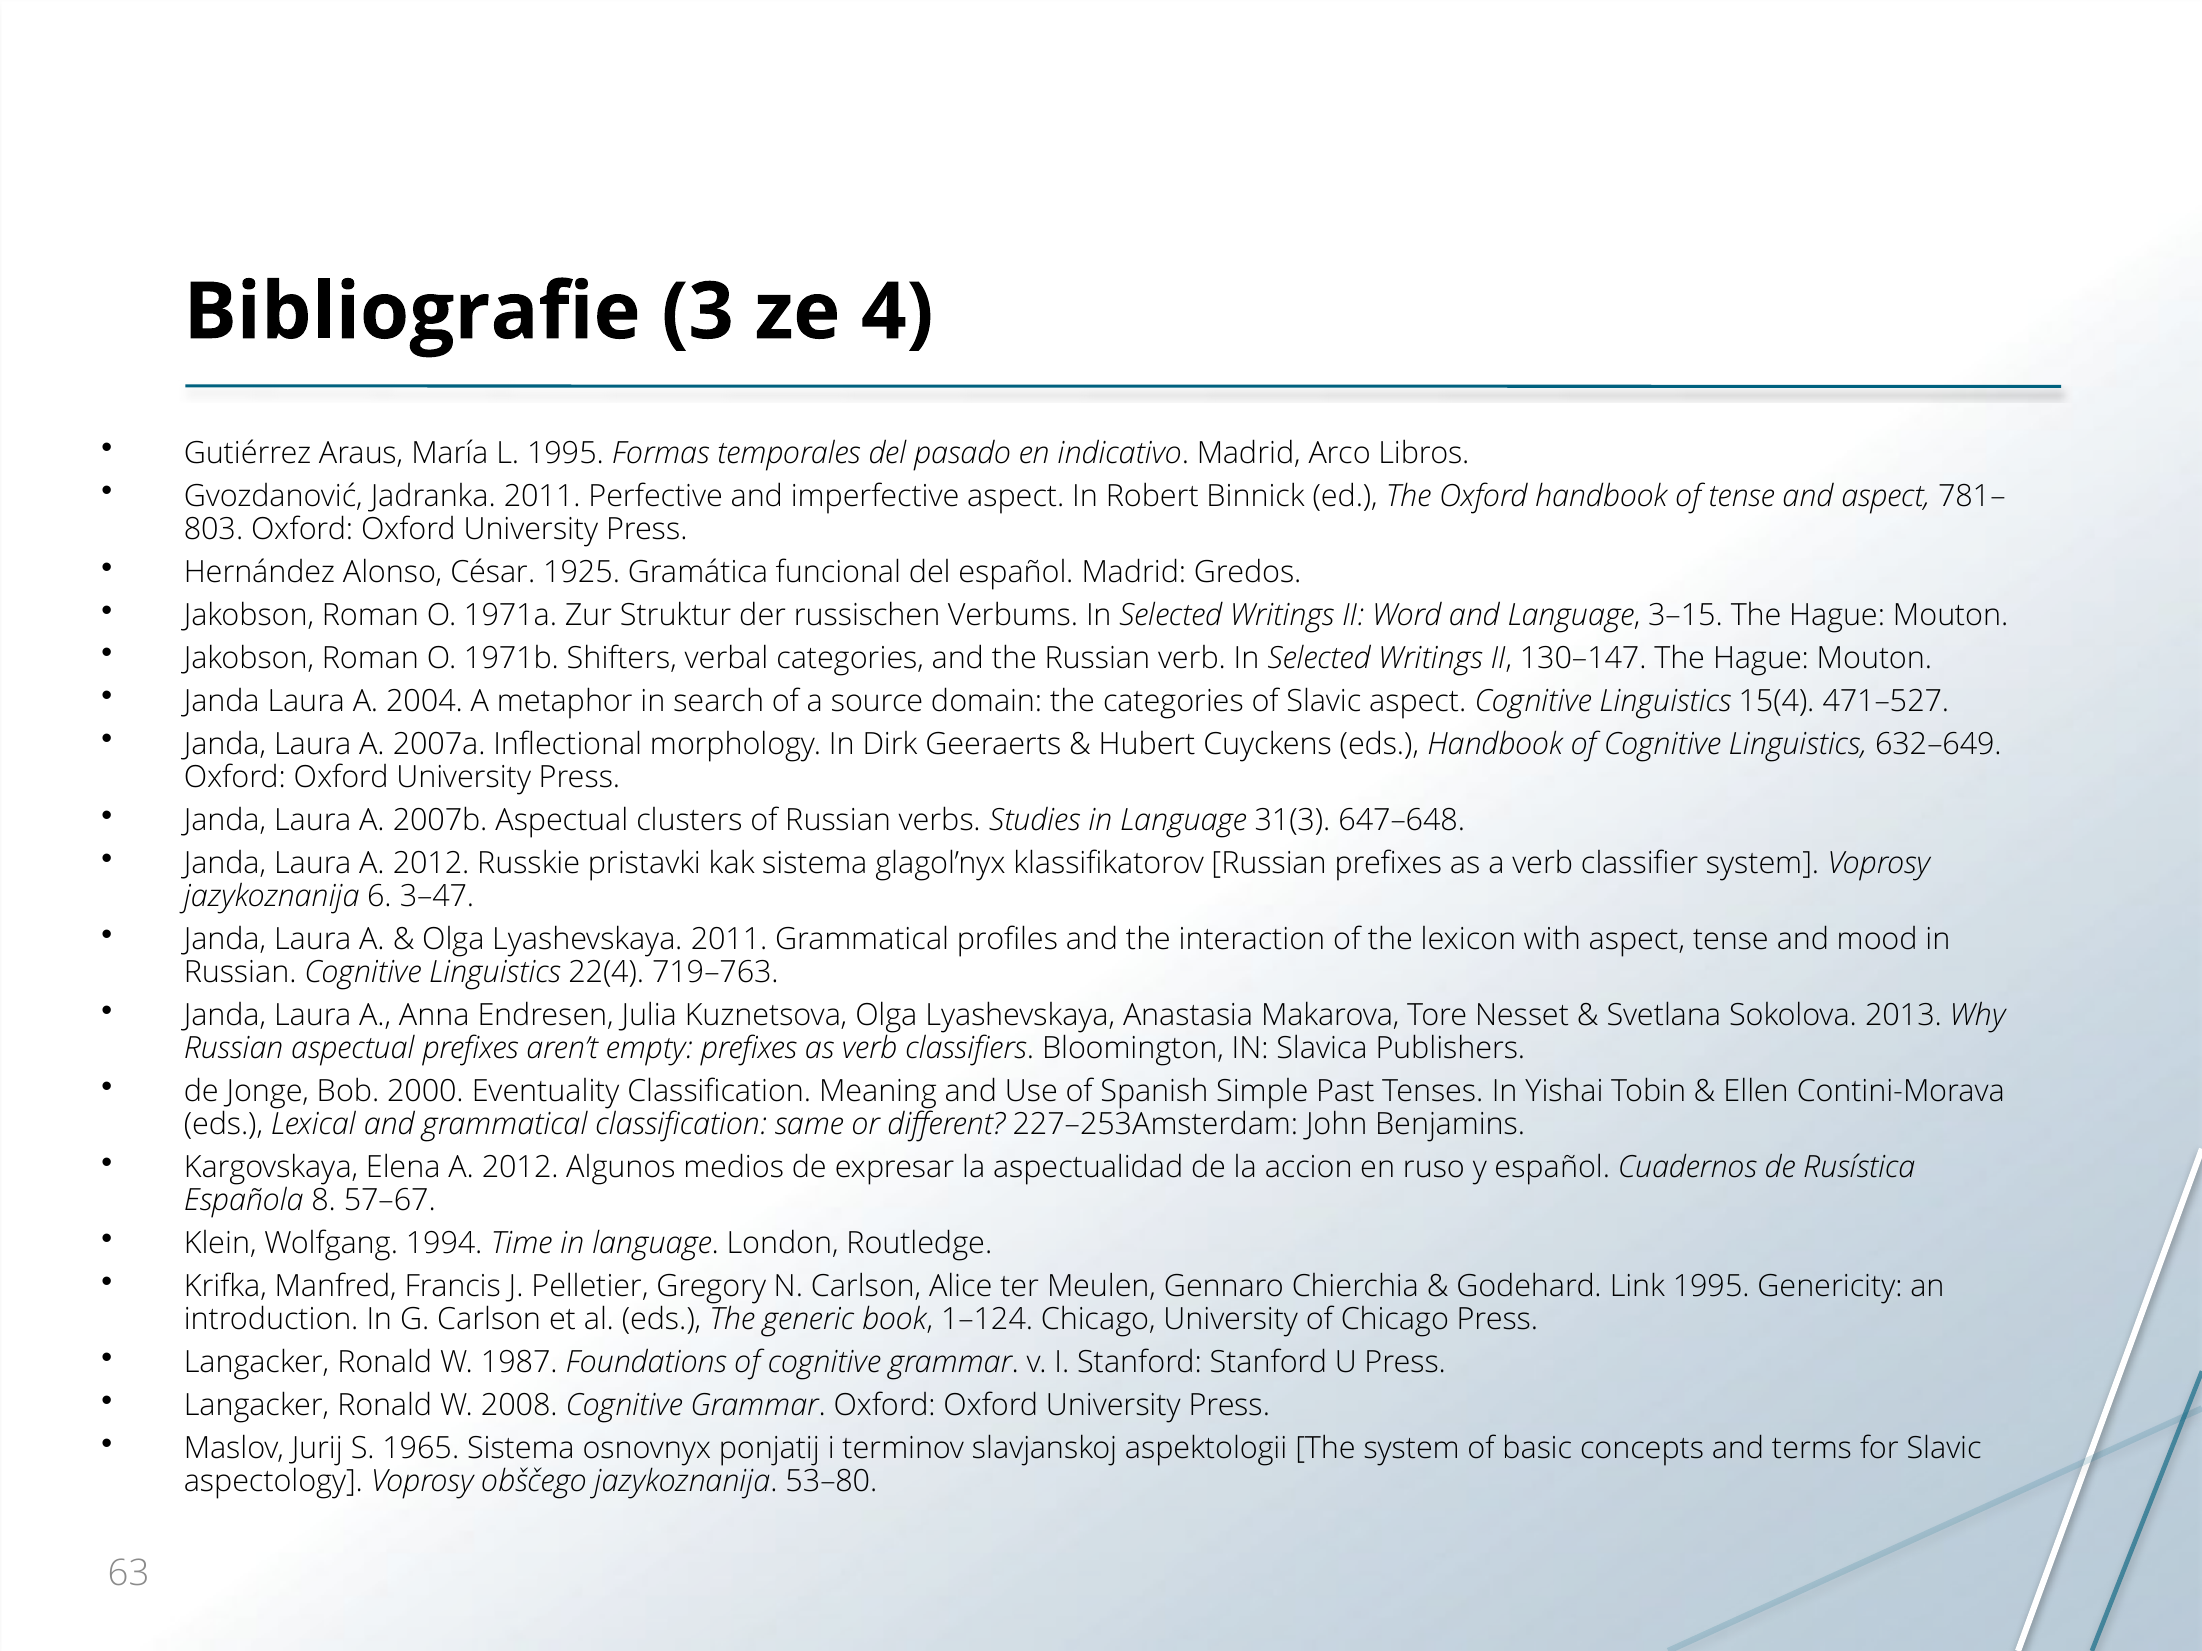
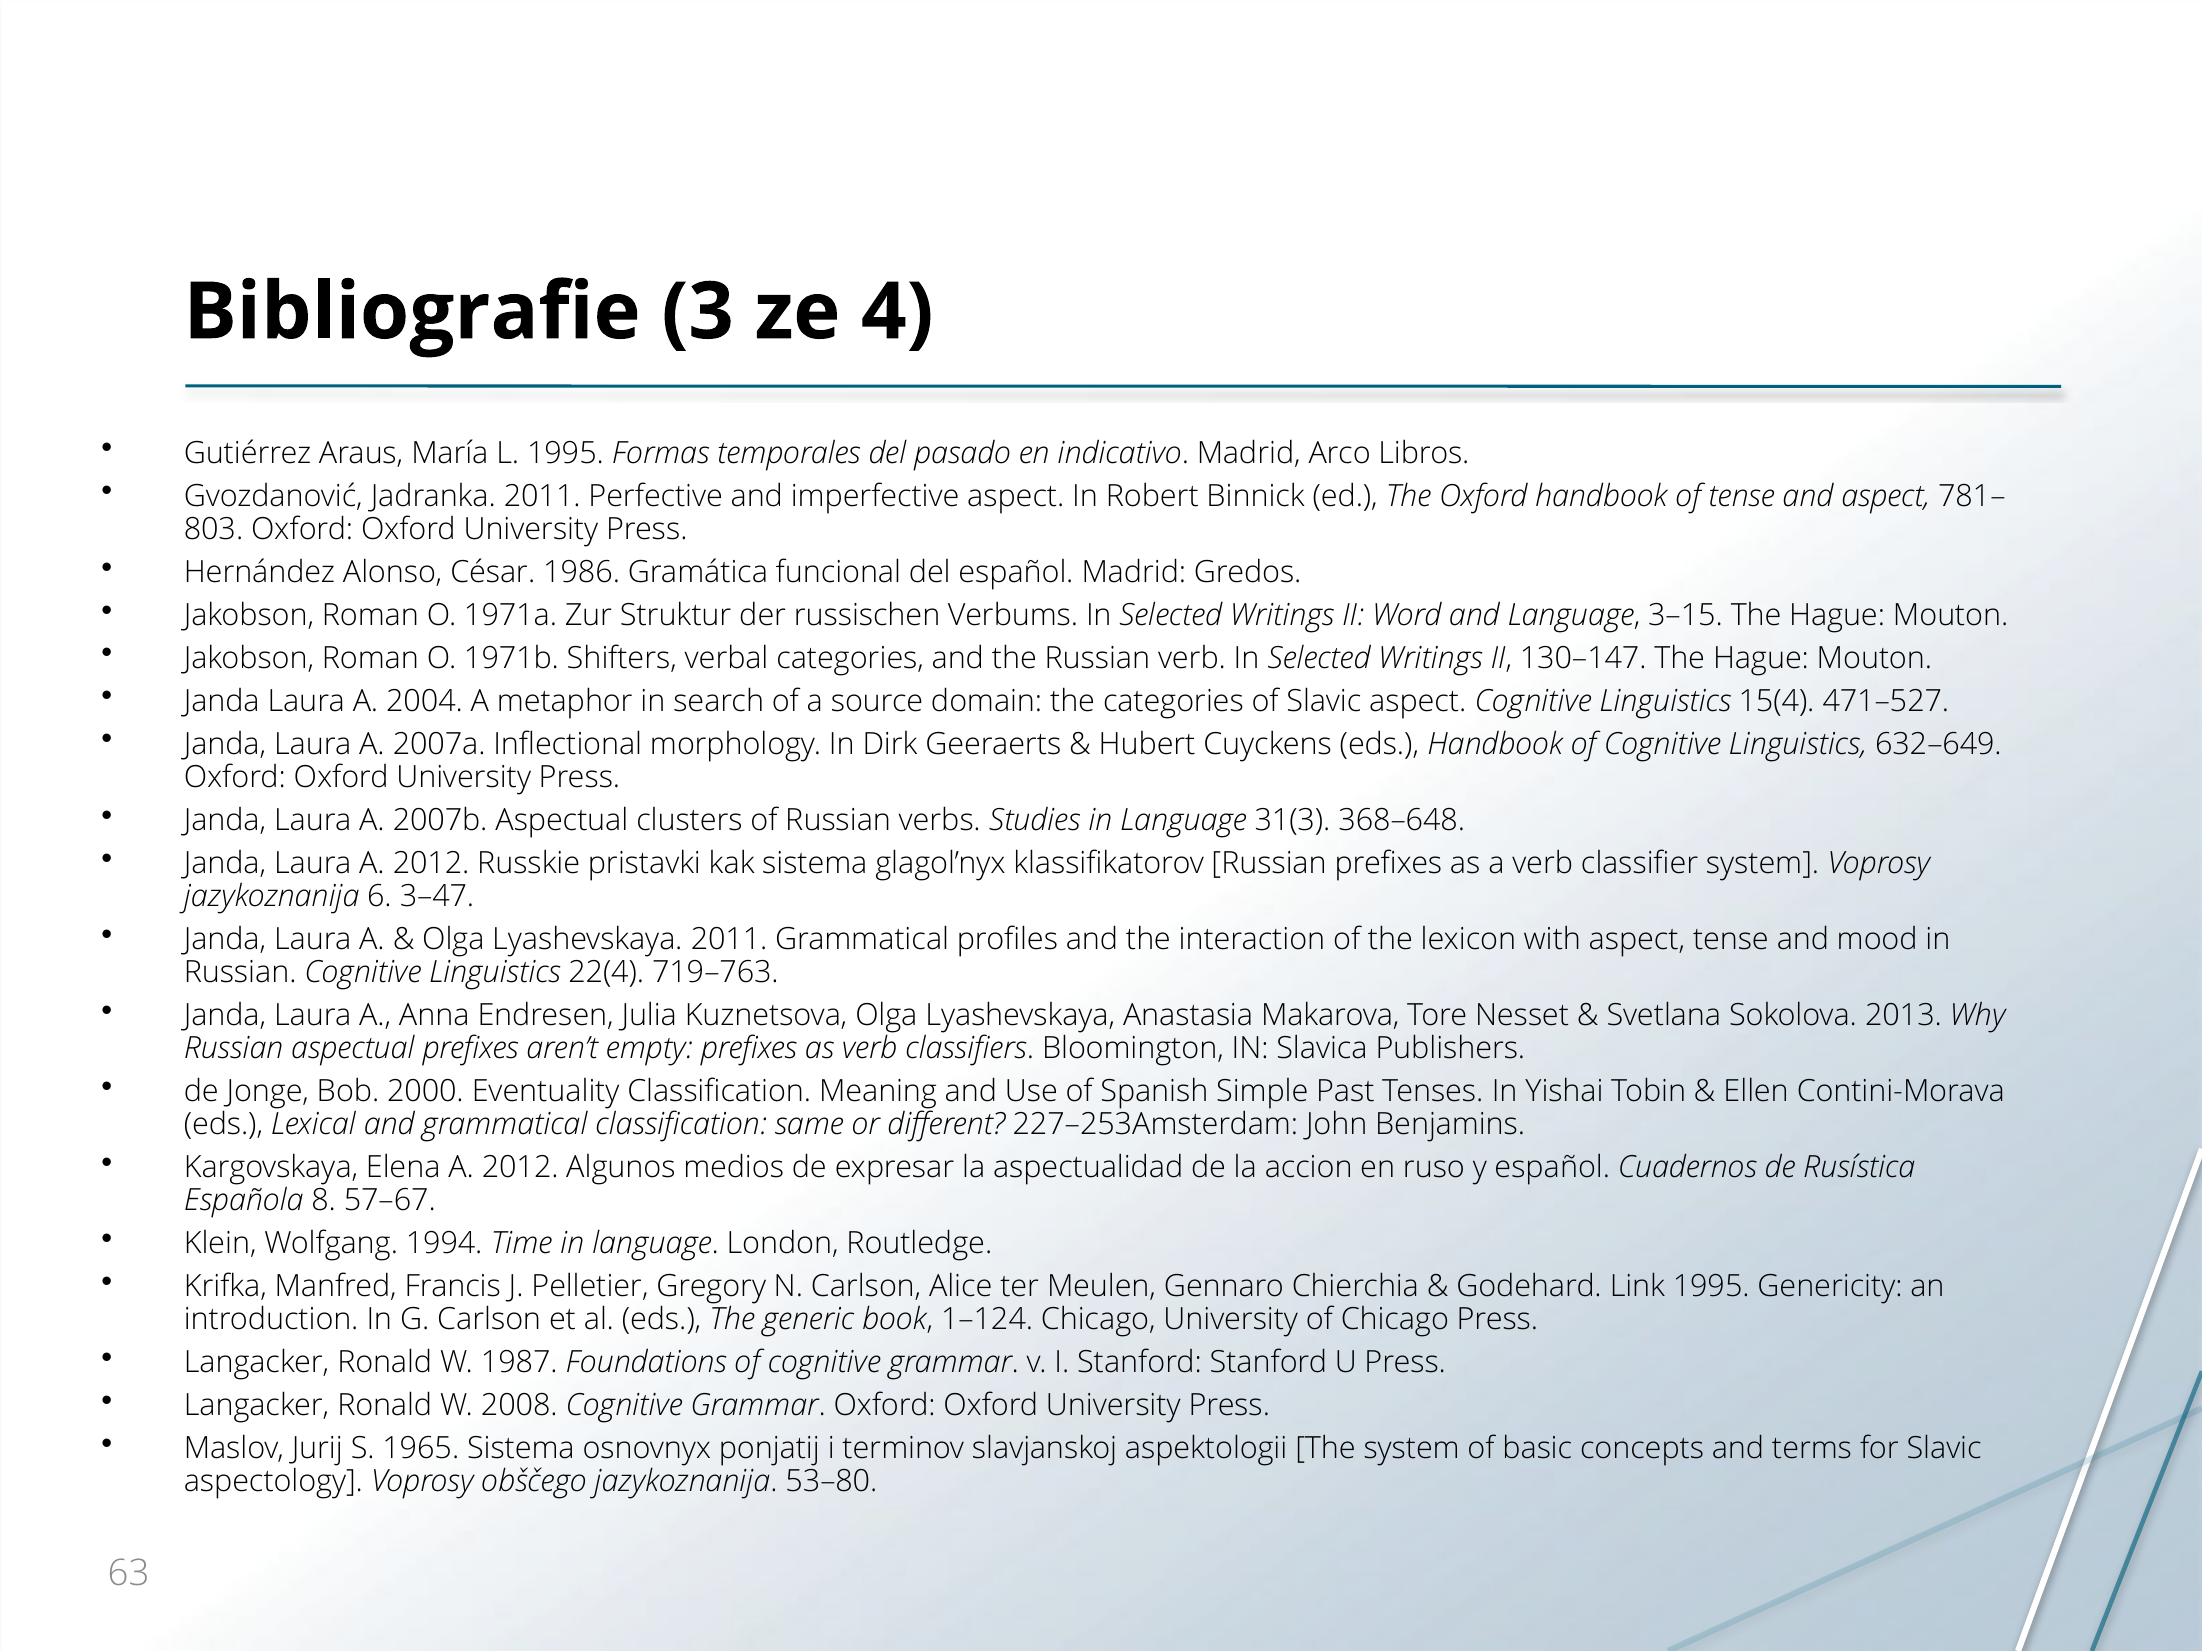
1925: 1925 -> 1986
647–648: 647–648 -> 368–648
